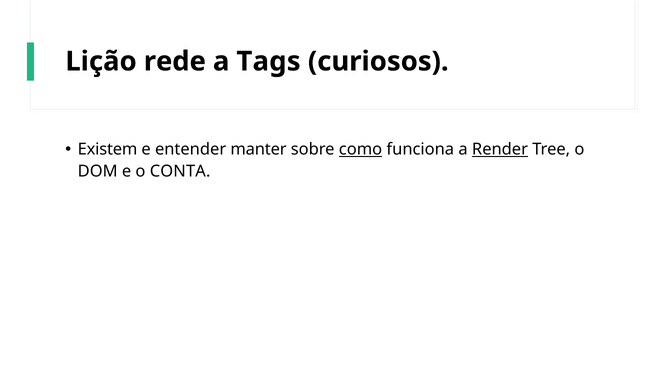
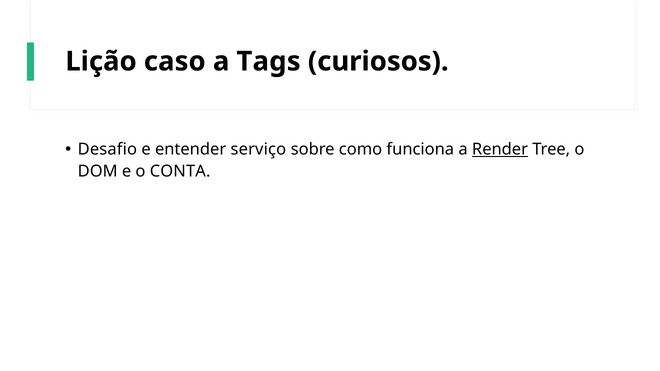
rede: rede -> caso
Existem: Existem -> Desafio
manter: manter -> serviço
como underline: present -> none
